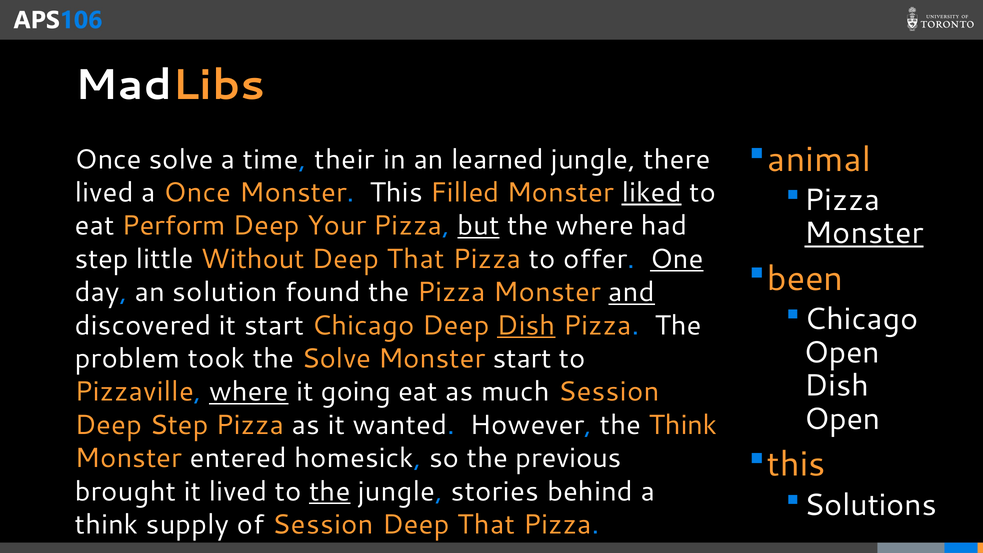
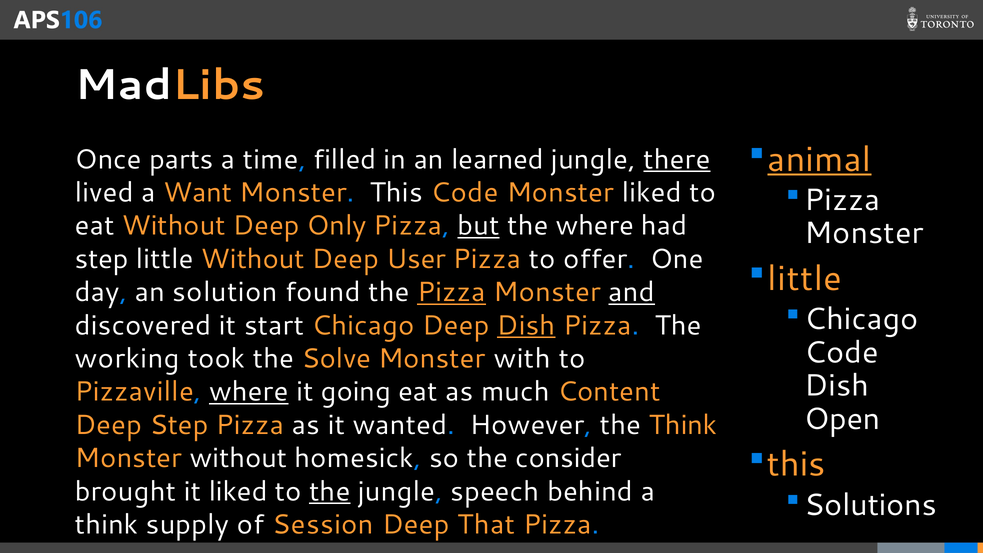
animal underline: none -> present
Once solve: solve -> parts
their: their -> filled
there underline: none -> present
a Once: Once -> Want
This Filled: Filled -> Code
liked at (652, 193) underline: present -> none
eat Perform: Perform -> Without
Your: Your -> Only
Monster at (864, 233) underline: present -> none
That at (416, 259): That -> User
One underline: present -> none
been at (805, 279): been -> little
Pizza at (452, 292) underline: none -> present
Open at (842, 352): Open -> Code
problem: problem -> working
Monster start: start -> with
much Session: Session -> Content
Monster entered: entered -> without
previous: previous -> consider
it lived: lived -> liked
stories: stories -> speech
